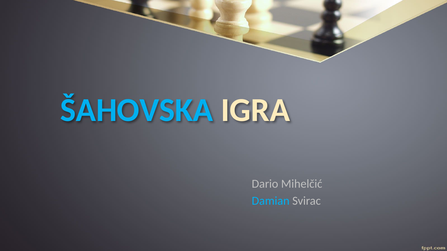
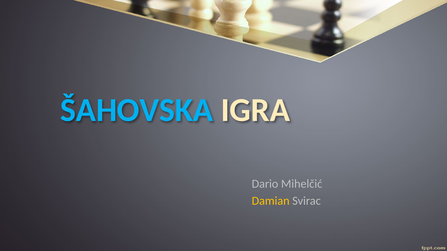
Damian colour: light blue -> yellow
